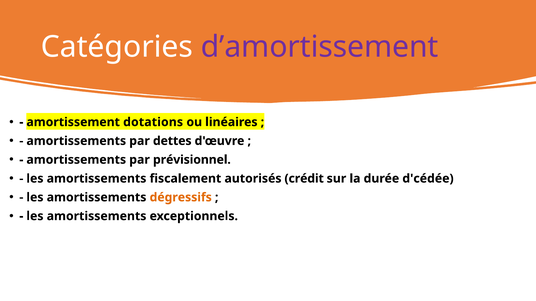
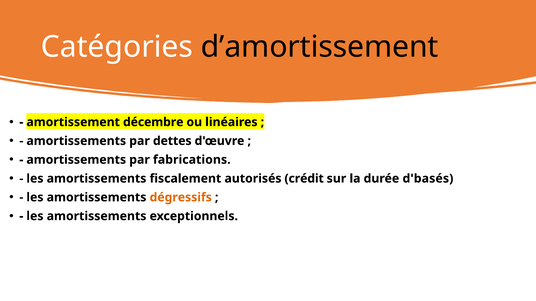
d’amortissement colour: purple -> black
dotations: dotations -> décembre
prévisionnel: prévisionnel -> fabrications
d'cédée: d'cédée -> d'basés
